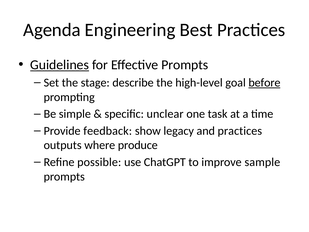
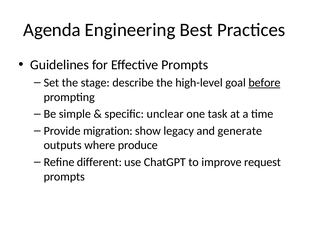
Guidelines underline: present -> none
feedback: feedback -> migration
and practices: practices -> generate
possible: possible -> different
sample: sample -> request
